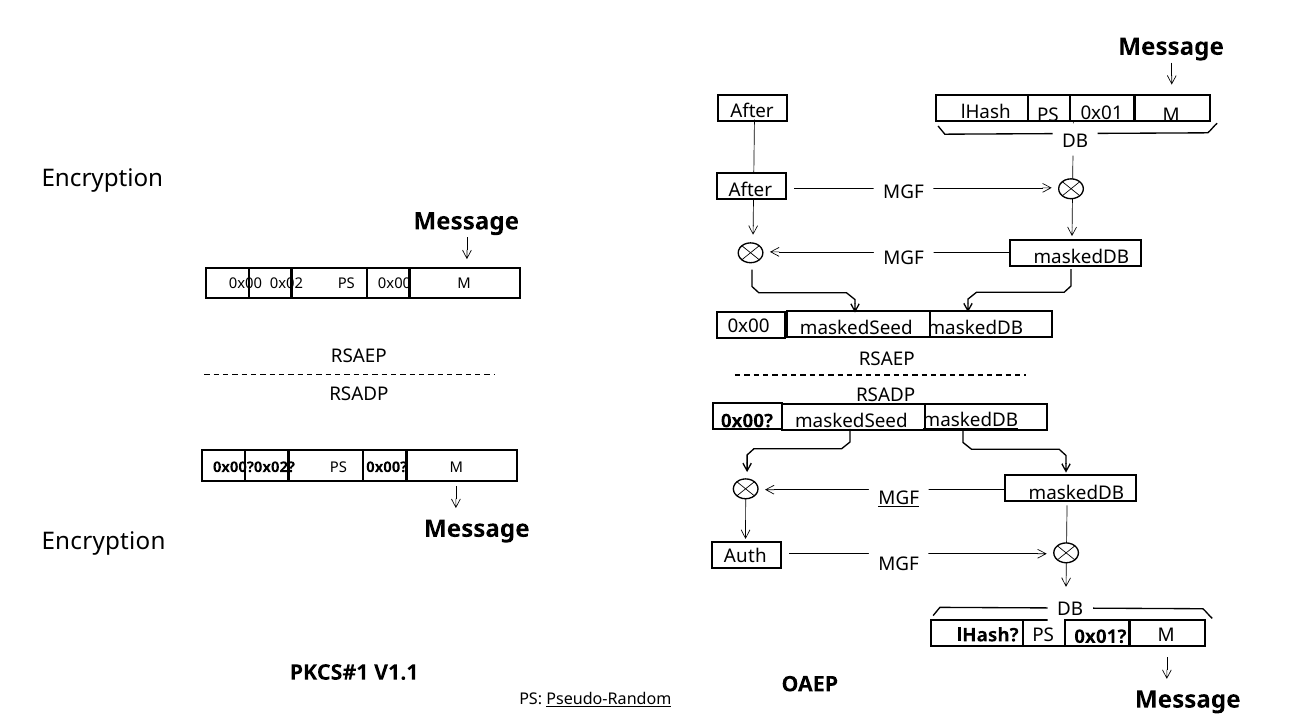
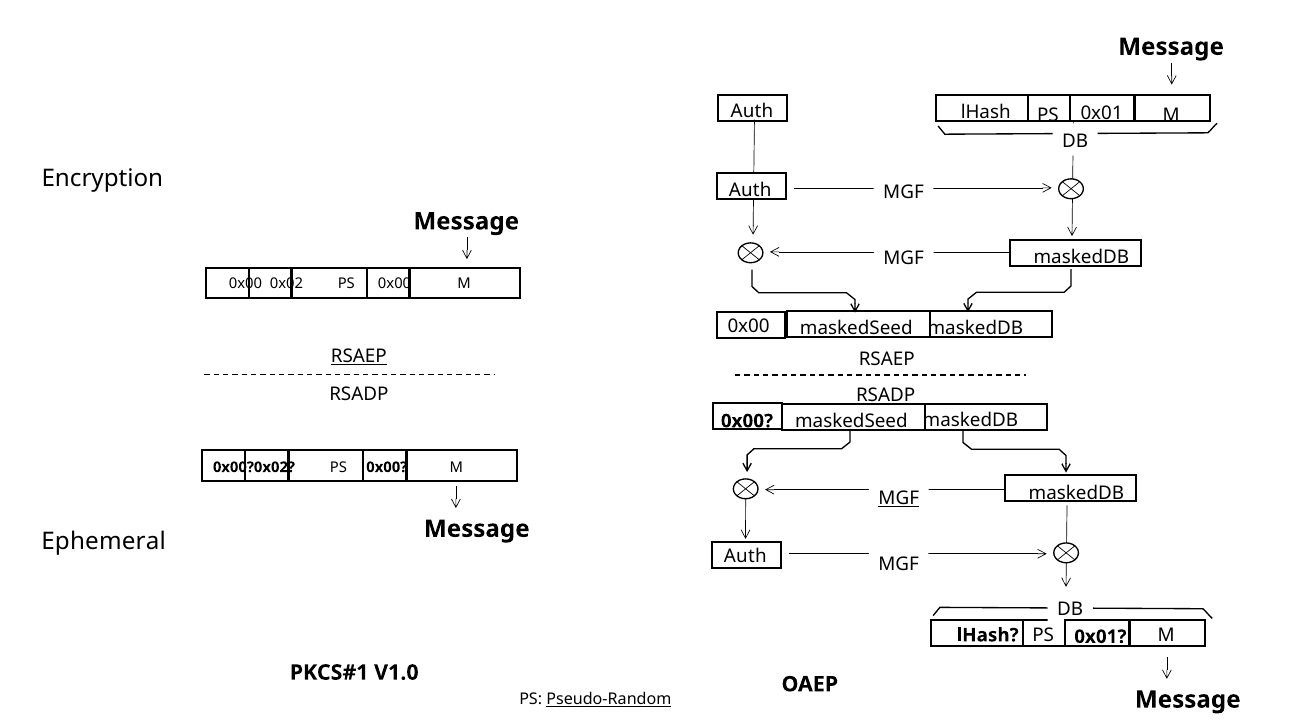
After at (752, 112): After -> Auth
After at (750, 190): After -> Auth
RSAEP at (359, 356) underline: none -> present
maskedDB at (970, 421) underline: present -> none
Encryption at (104, 542): Encryption -> Ephemeral
V1.1: V1.1 -> V1.0
